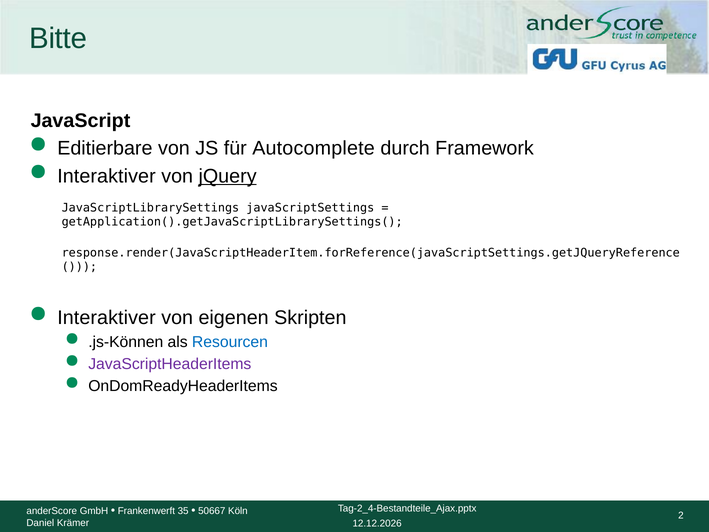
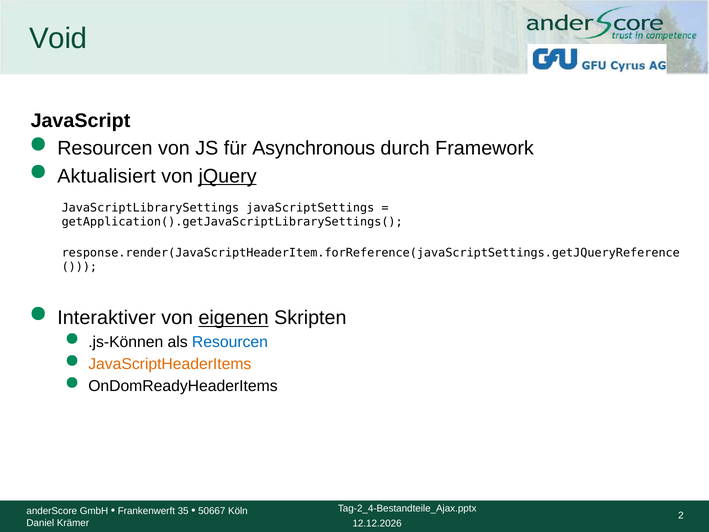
Bitte: Bitte -> Void
Editierbare at (105, 148): Editierbare -> Resourcen
Autocomplete: Autocomplete -> Asynchronous
Interaktiver at (106, 176): Interaktiver -> Aktualisiert
eigenen underline: none -> present
JavaScriptHeaderItems colour: purple -> orange
